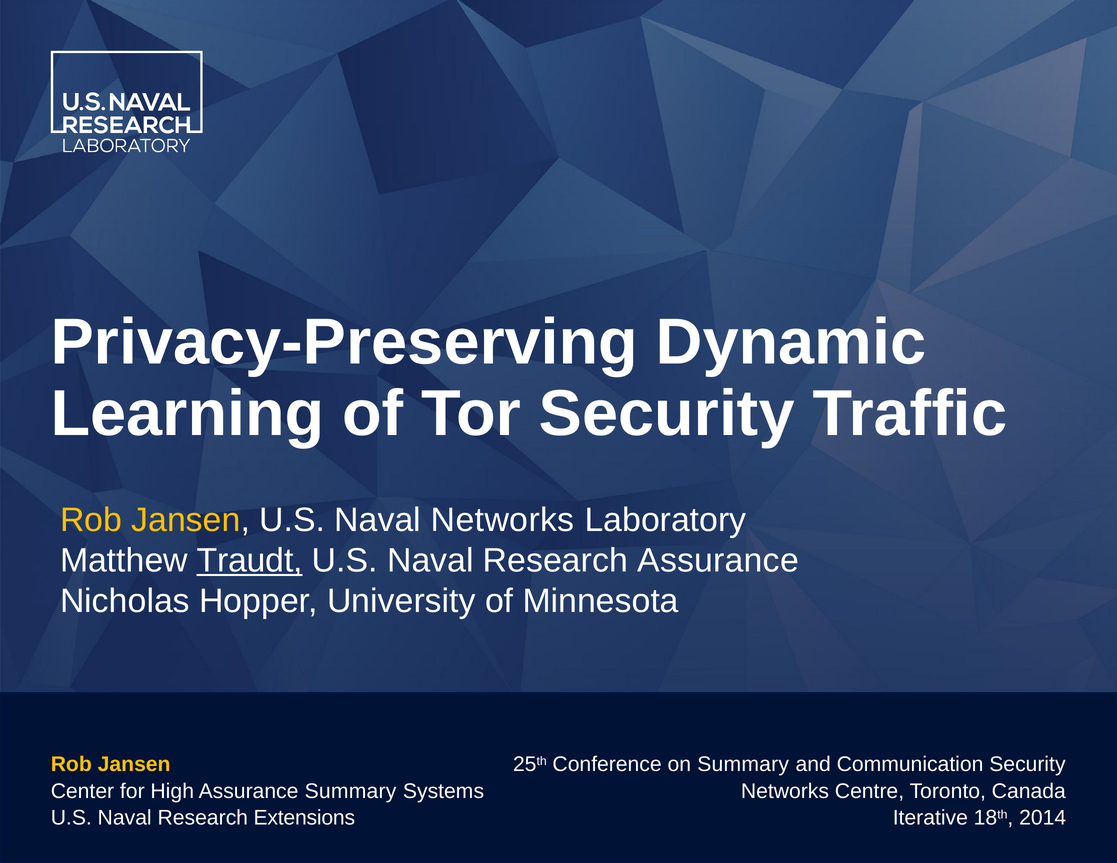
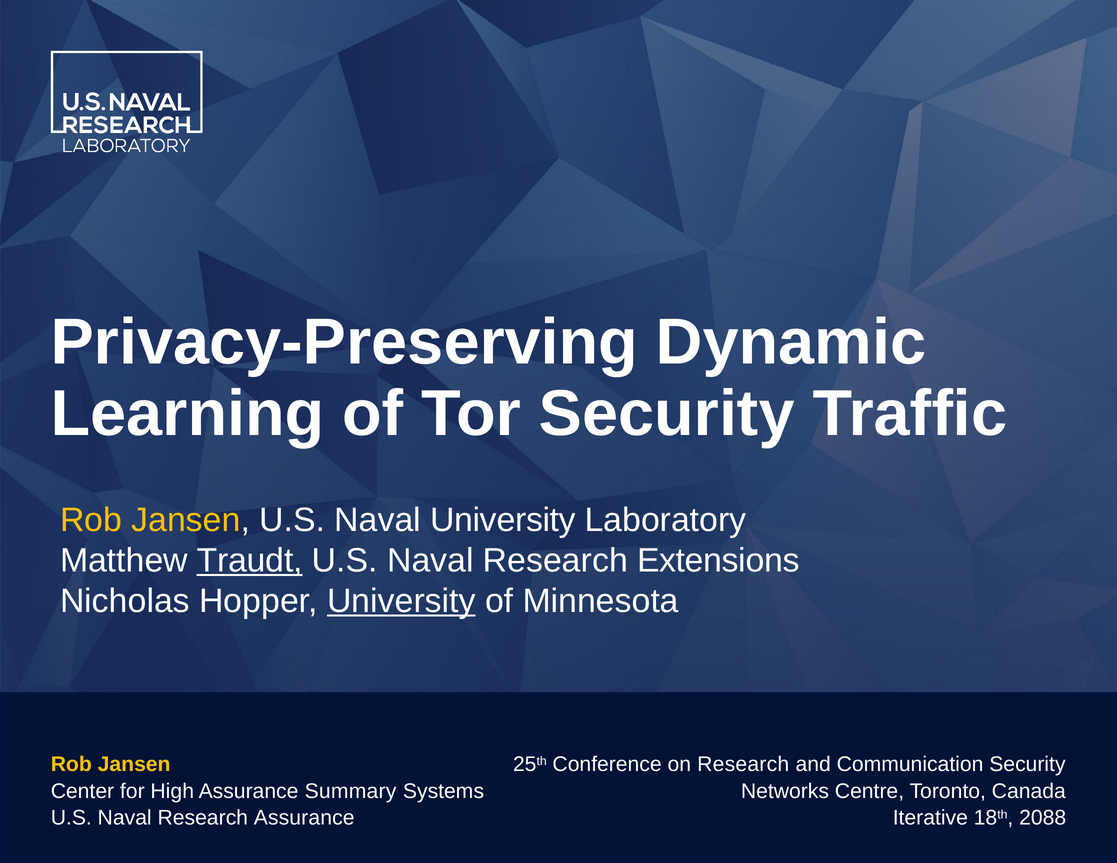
Naval Networks: Networks -> University
Research Assurance: Assurance -> Extensions
University at (401, 601) underline: none -> present
on Summary: Summary -> Research
Research Extensions: Extensions -> Assurance
2014: 2014 -> 2088
